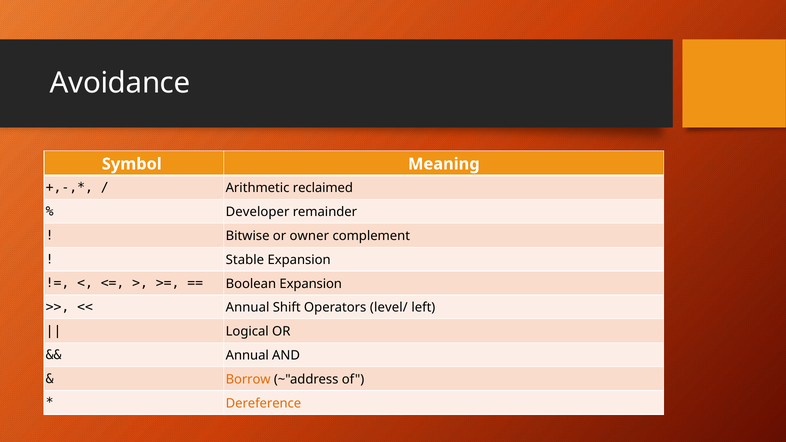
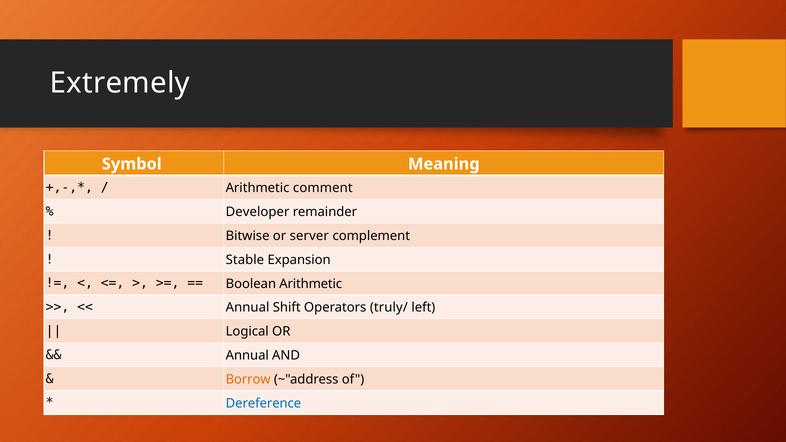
Avoidance: Avoidance -> Extremely
reclaimed: reclaimed -> comment
owner: owner -> server
Boolean Expansion: Expansion -> Arithmetic
level/: level/ -> truly/
Dereference colour: orange -> blue
